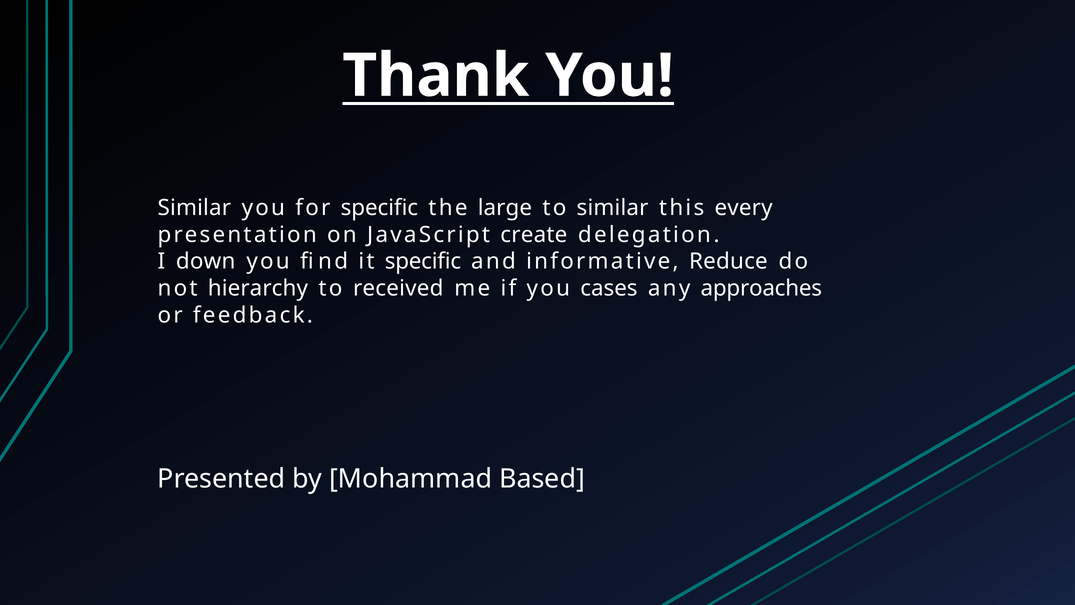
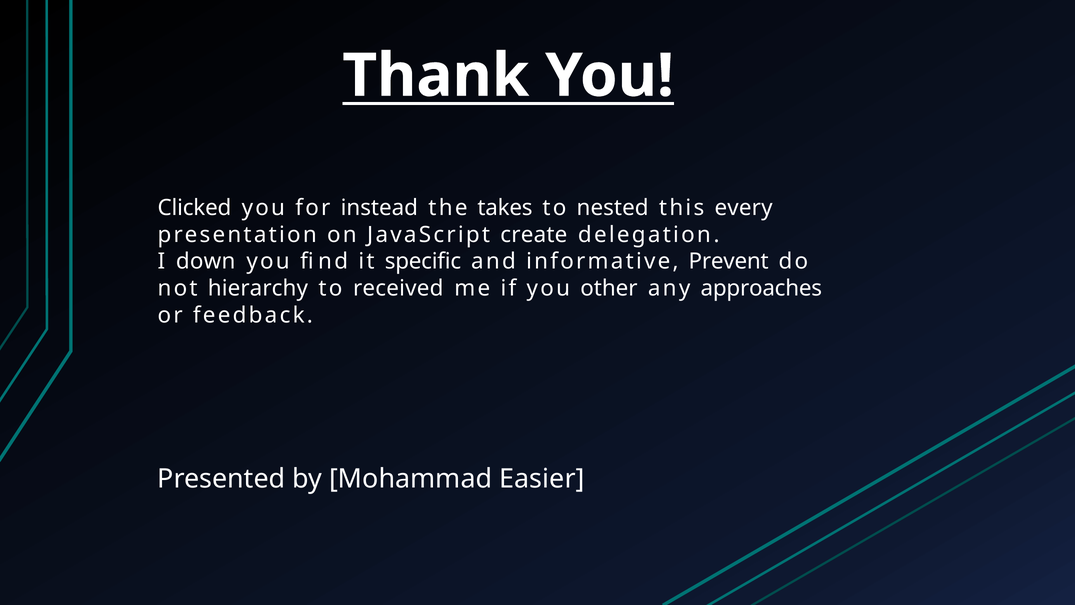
Similar at (194, 208): Similar -> Clicked
for specific: specific -> instead
large: large -> takes
to similar: similar -> nested
Reduce: Reduce -> Prevent
cases: cases -> other
Based: Based -> Easier
